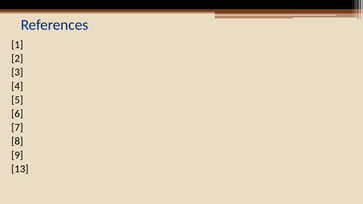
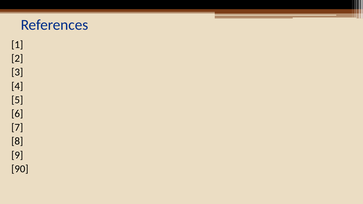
13: 13 -> 90
